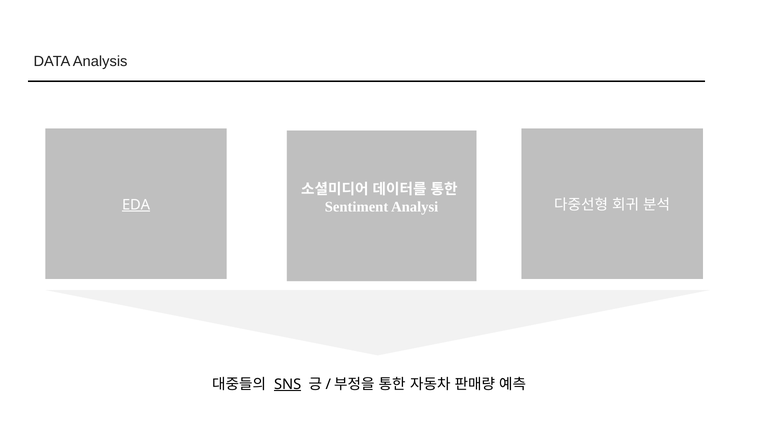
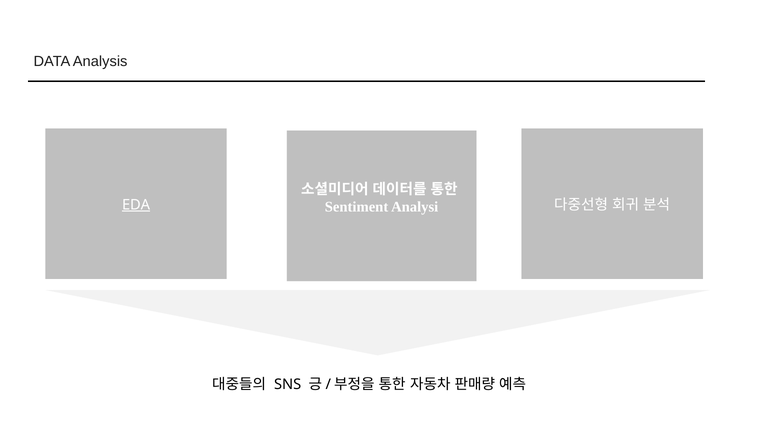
SNS underline: present -> none
